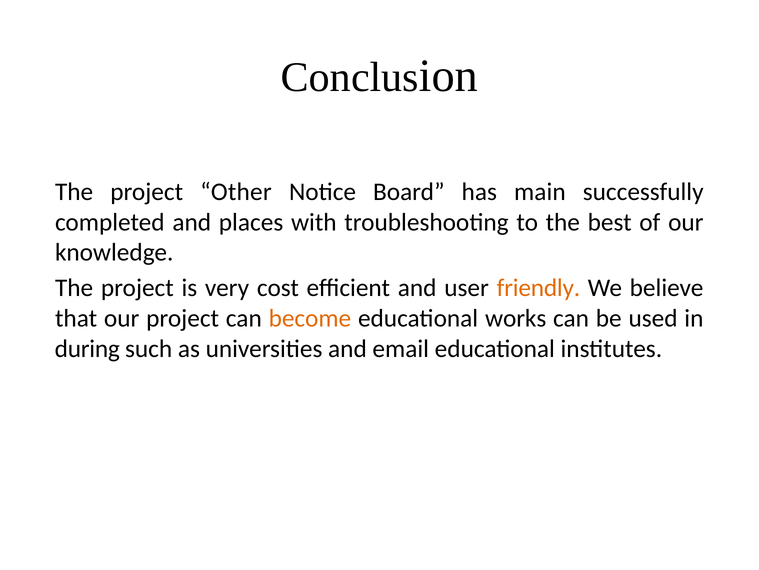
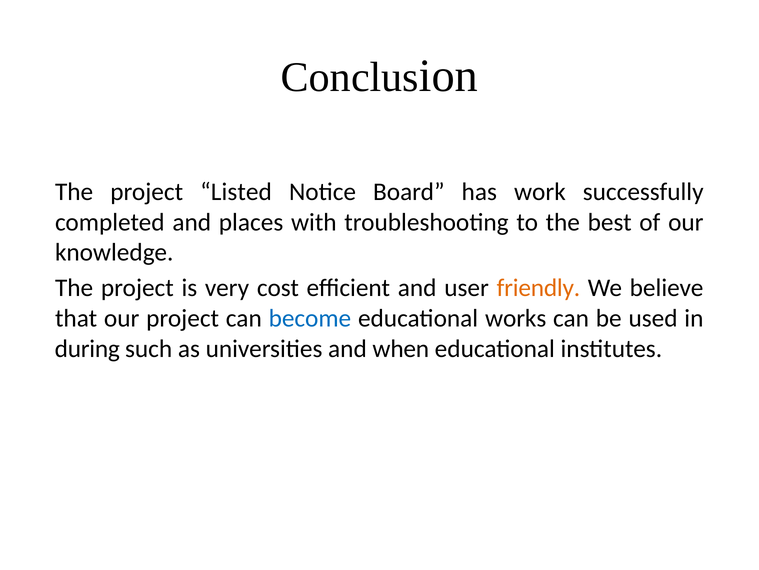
Other: Other -> Listed
main: main -> work
become colour: orange -> blue
email: email -> when
